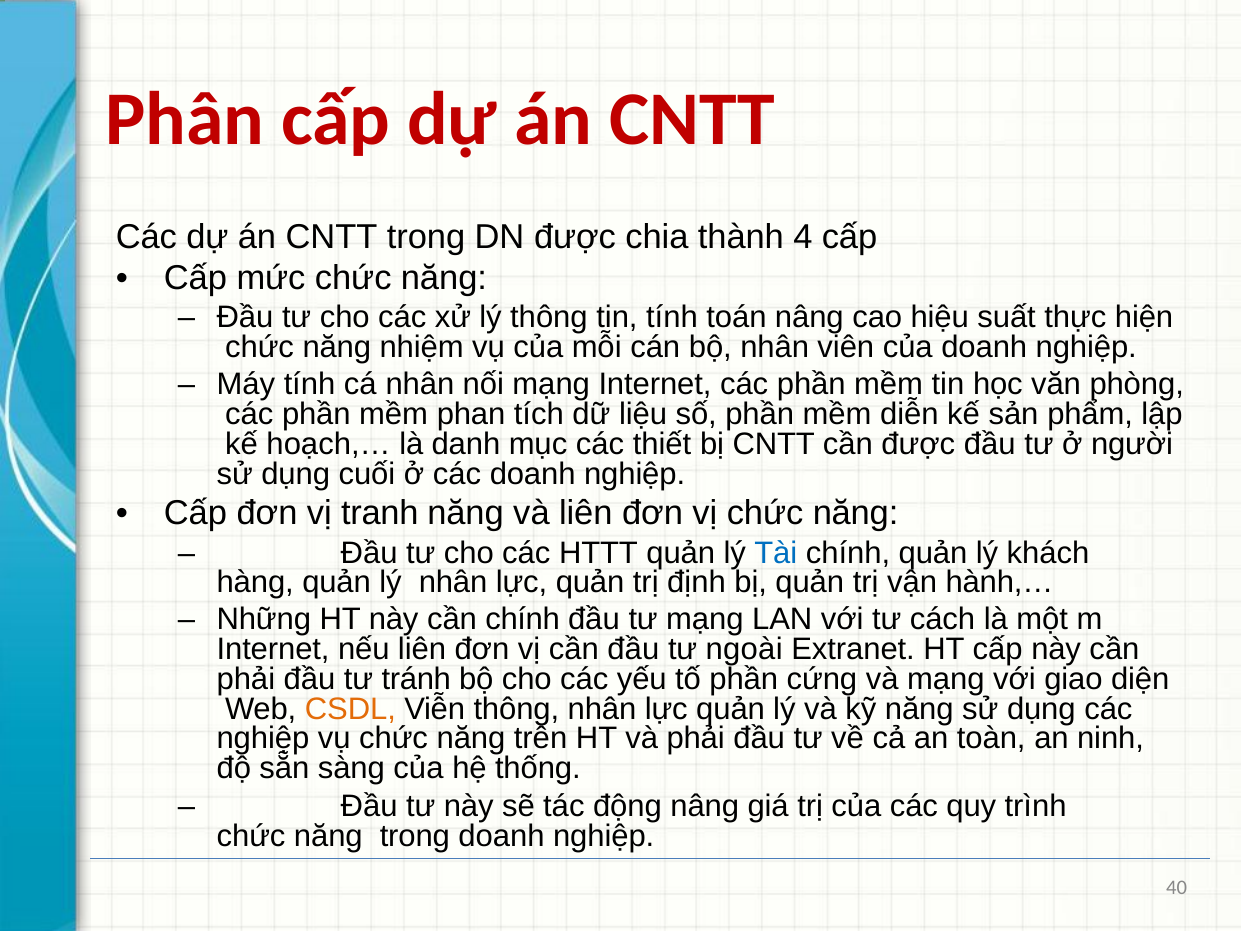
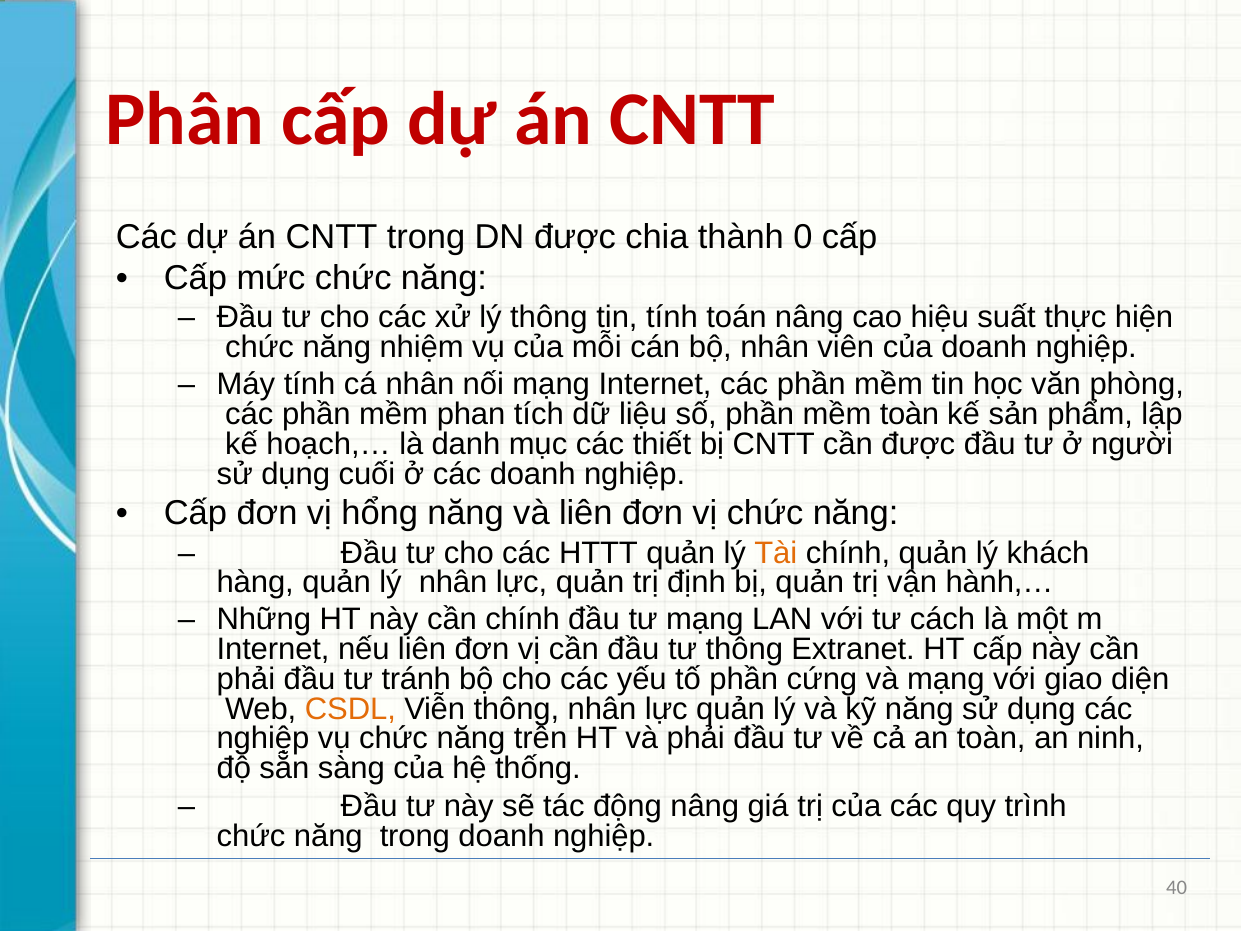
4: 4 -> 0
mềm diễn: diễn -> toàn
tranh: tranh -> hổng
Tài colour: blue -> orange
tư ngoài: ngoài -> thông
